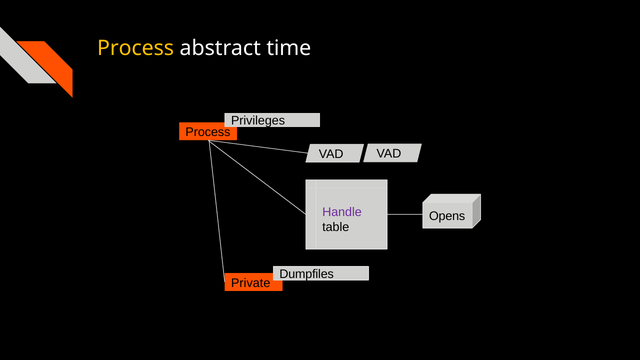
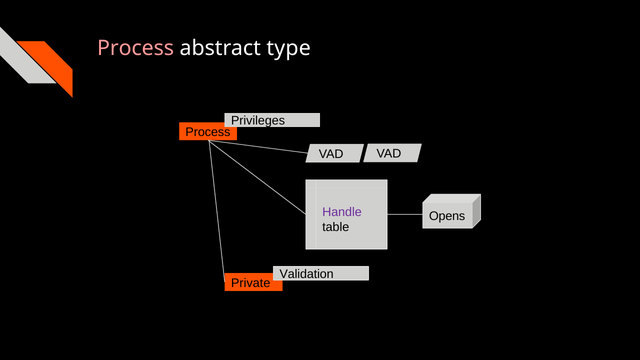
Process at (136, 48) colour: yellow -> pink
time: time -> type
Dumpfiles: Dumpfiles -> Validation
